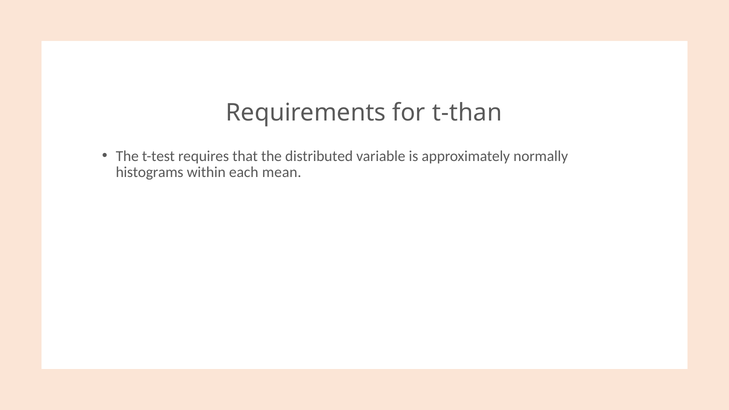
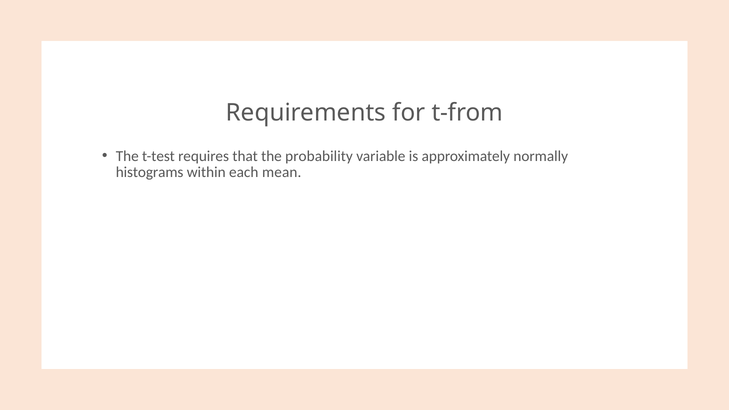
t-than: t-than -> t-from
distributed: distributed -> probability
